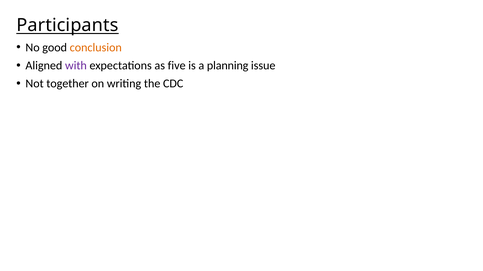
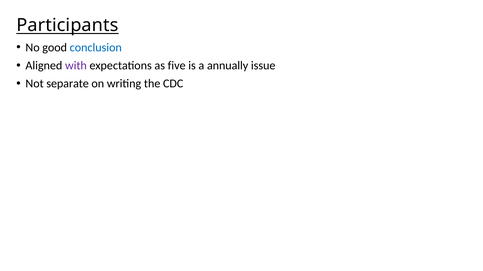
conclusion colour: orange -> blue
planning: planning -> annually
together: together -> separate
